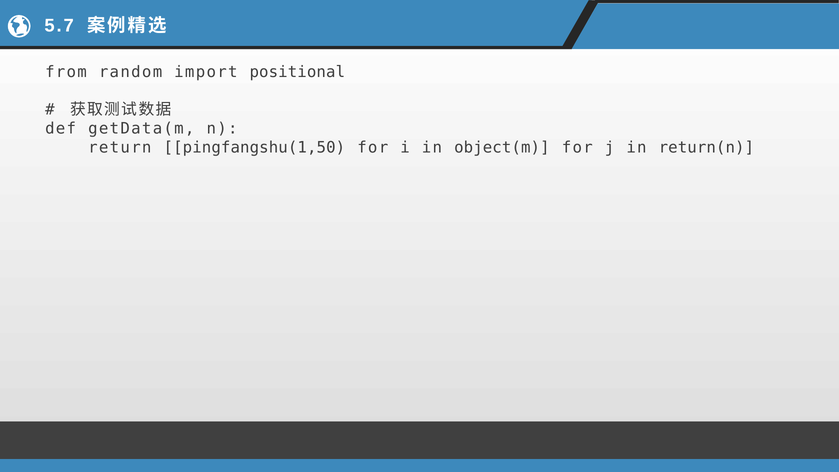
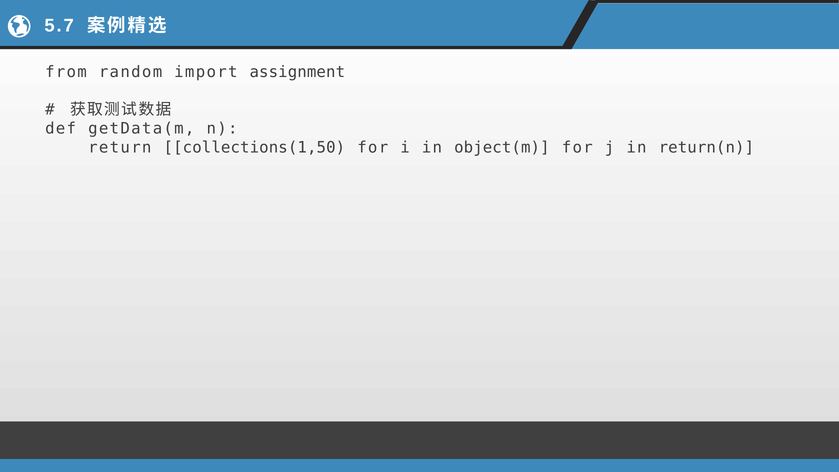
positional: positional -> assignment
pingfangshu(1,50: pingfangshu(1,50 -> collections(1,50
